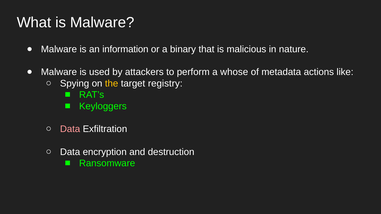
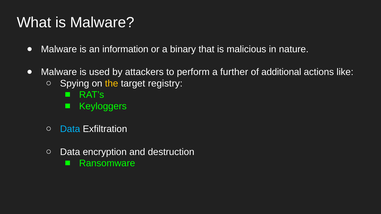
whose: whose -> further
metadata: metadata -> additional
Data at (70, 129) colour: pink -> light blue
